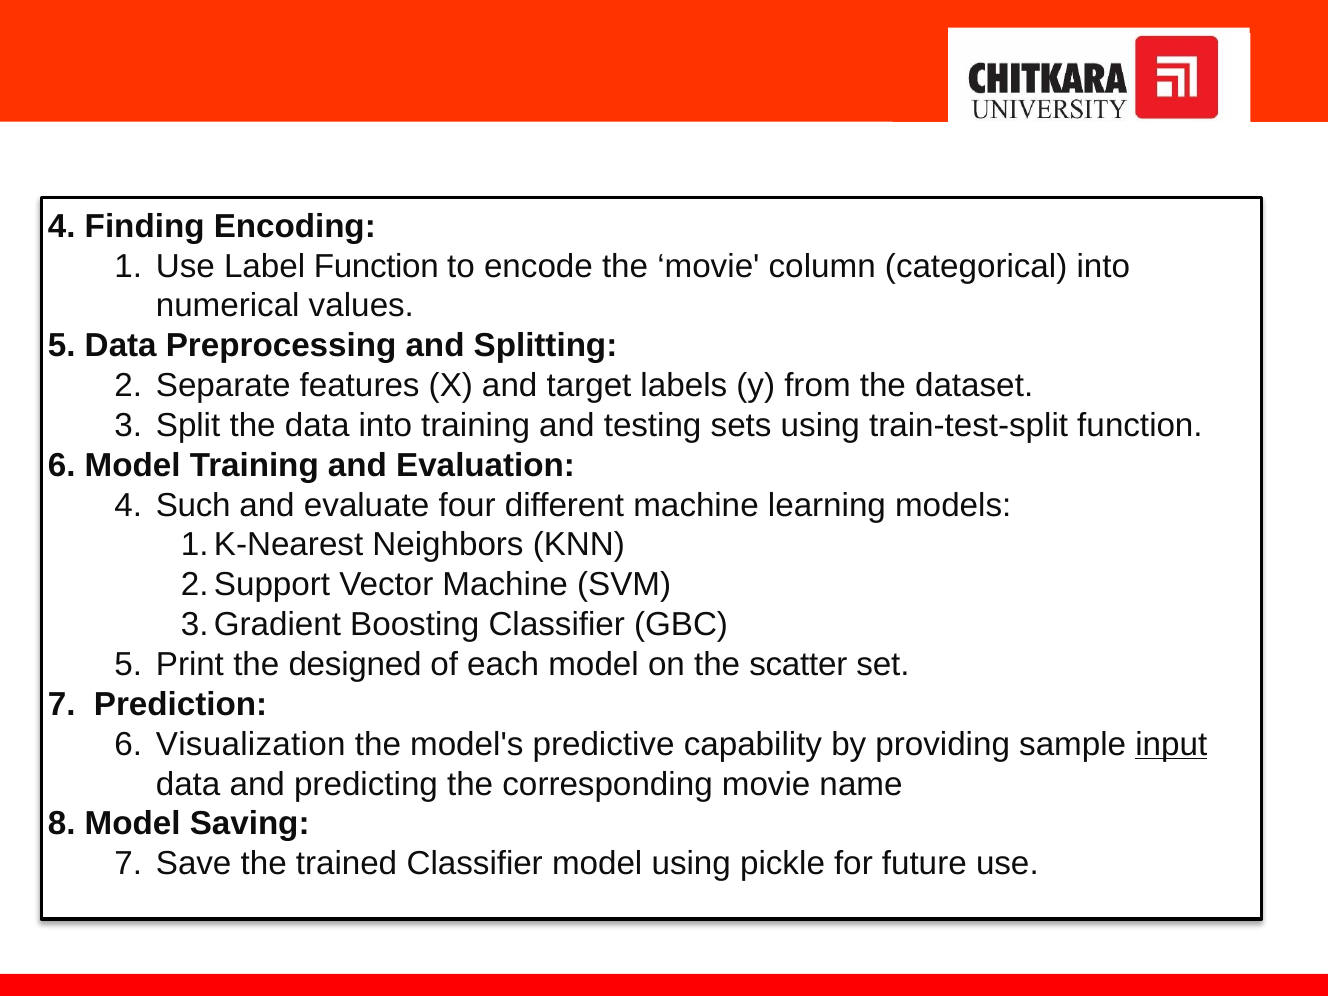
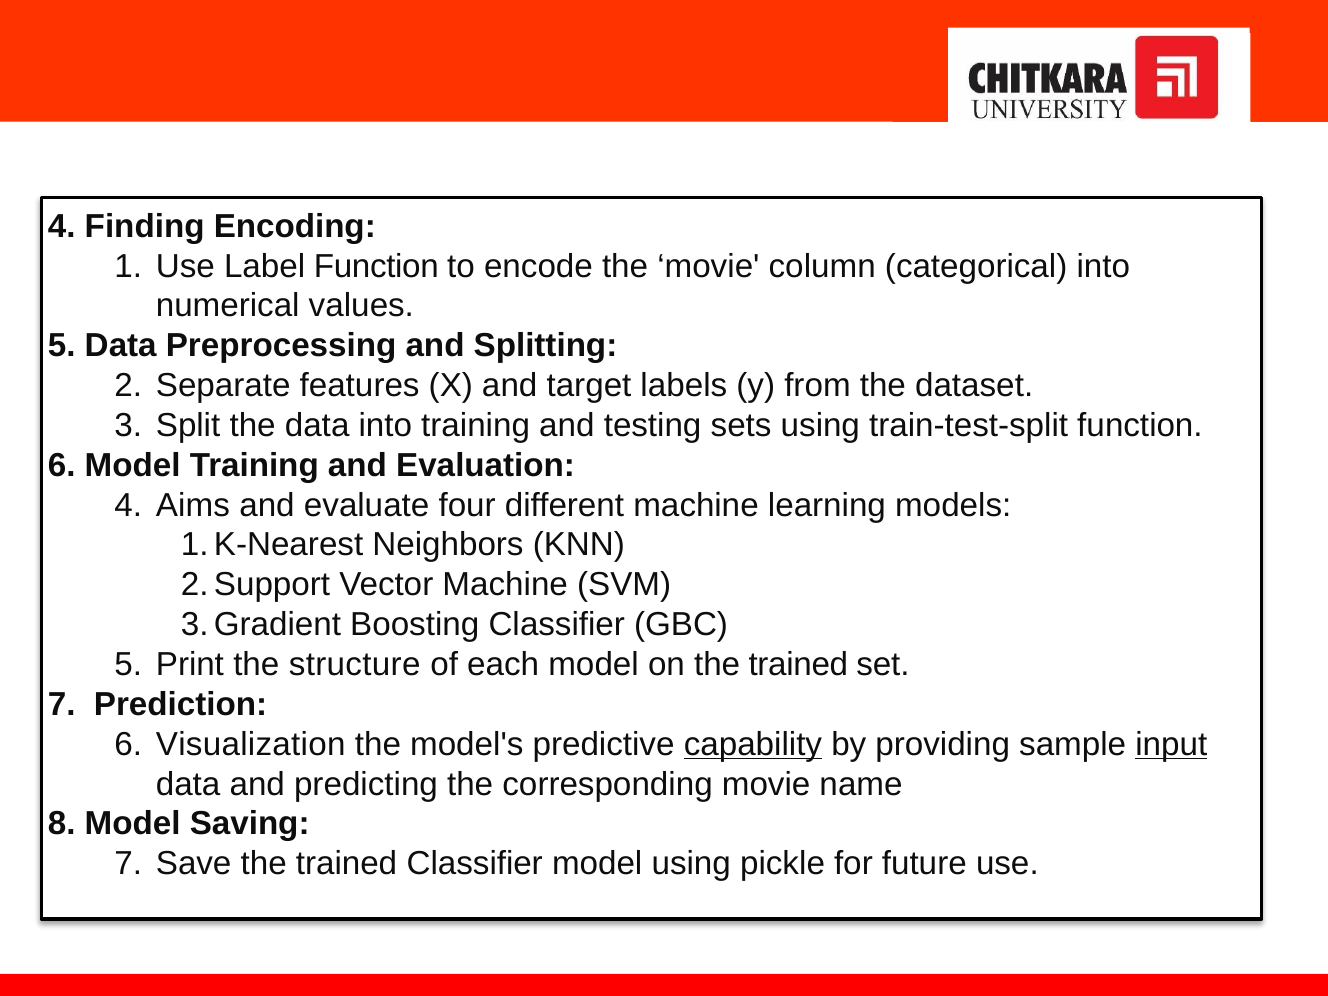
Such: Such -> Aims
designed: designed -> structure
on the scatter: scatter -> trained
capability underline: none -> present
